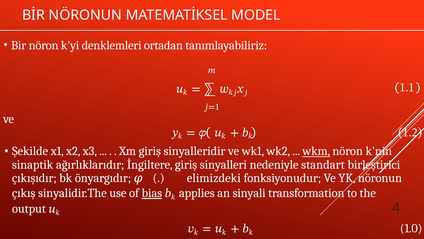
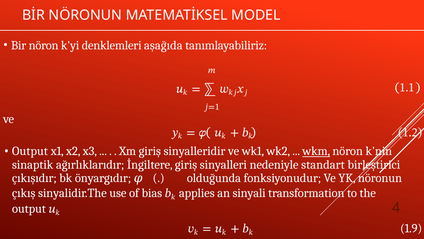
ortadan: ortadan -> aşağıda
Şekilde at (30, 151): Şekilde -> Output
elimizdeki: elimizdeki -> olduğunda
bias underline: present -> none
1.0: 1.0 -> 1.9
